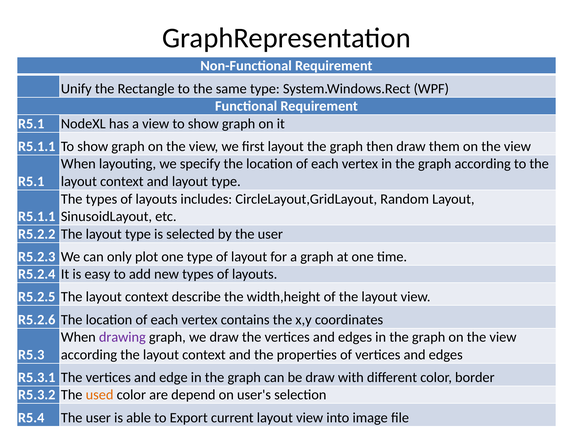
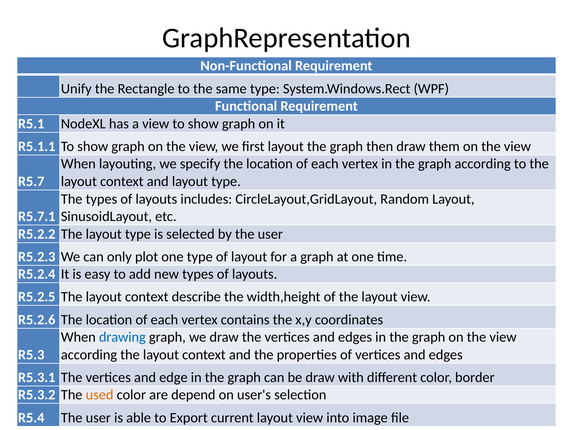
R5.1 at (31, 181): R5.1 -> R5.7
R5.1.1 at (37, 216): R5.1.1 -> R5.7.1
drawing colour: purple -> blue
